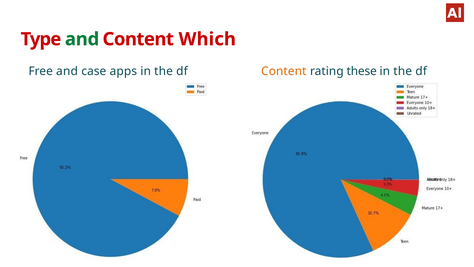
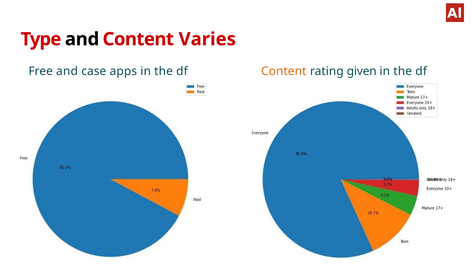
and at (82, 39) colour: green -> black
Which: Which -> Varies
these: these -> given
